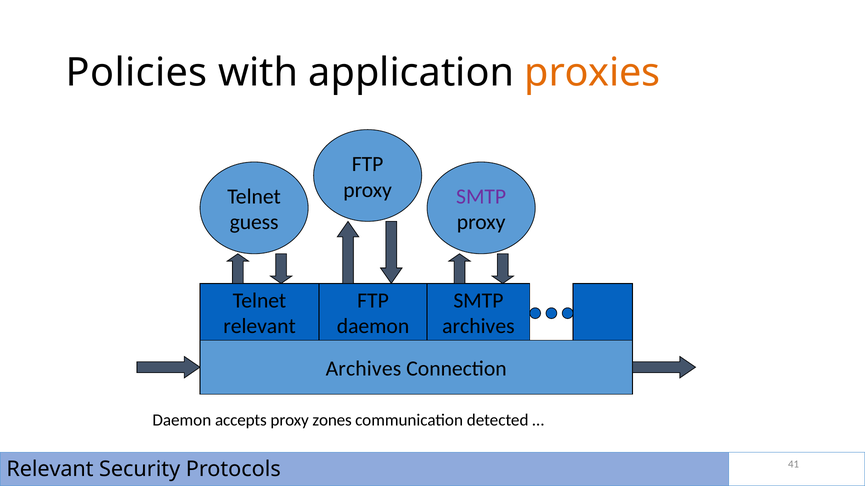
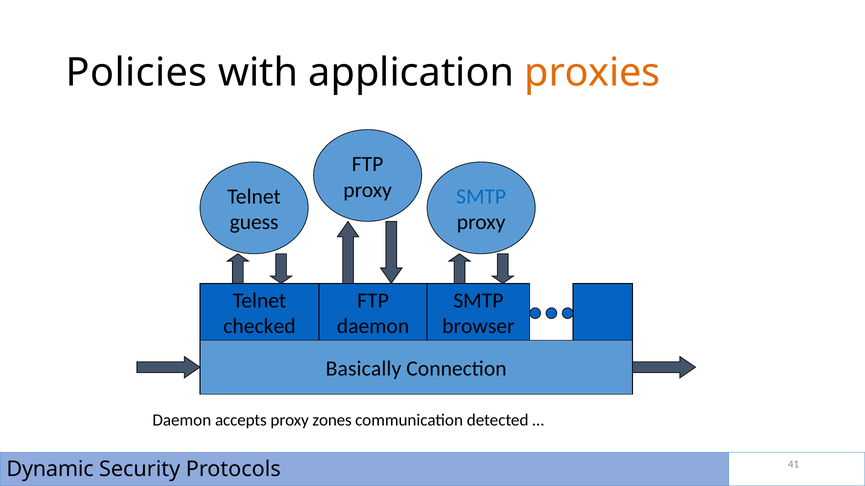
SMTP at (481, 197) colour: purple -> blue
relevant at (260, 327): relevant -> checked
archives at (478, 327): archives -> browser
Archives at (363, 369): Archives -> Basically
Relevant at (50, 470): Relevant -> Dynamic
